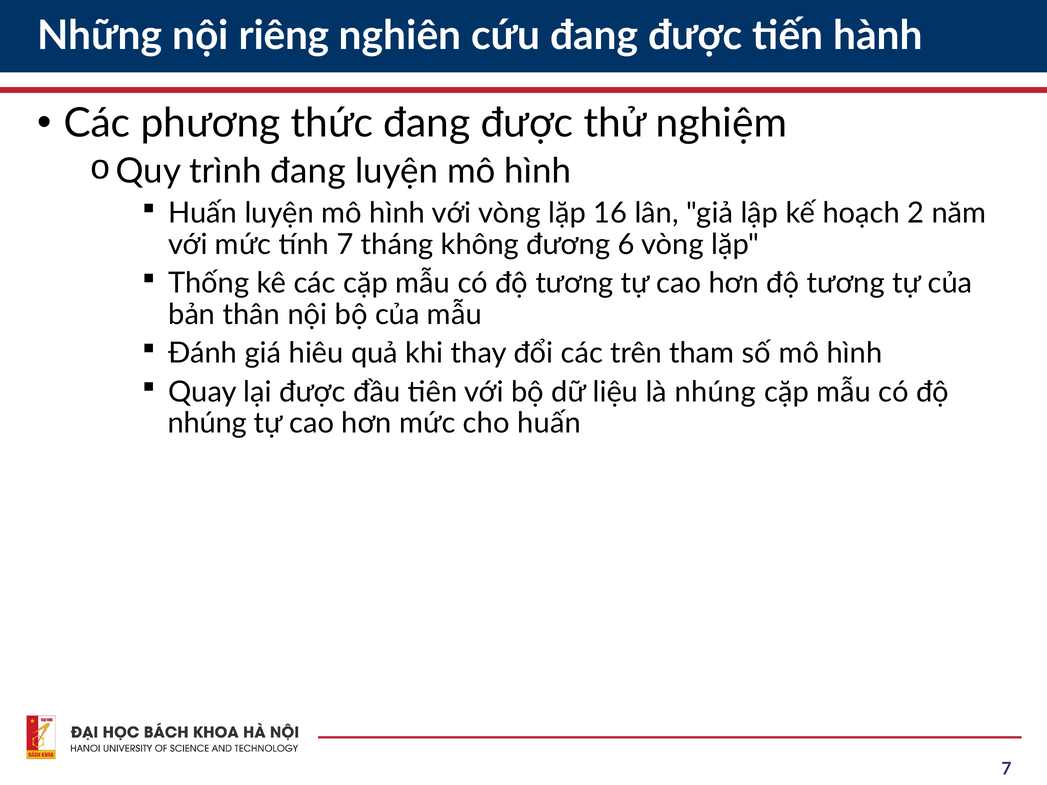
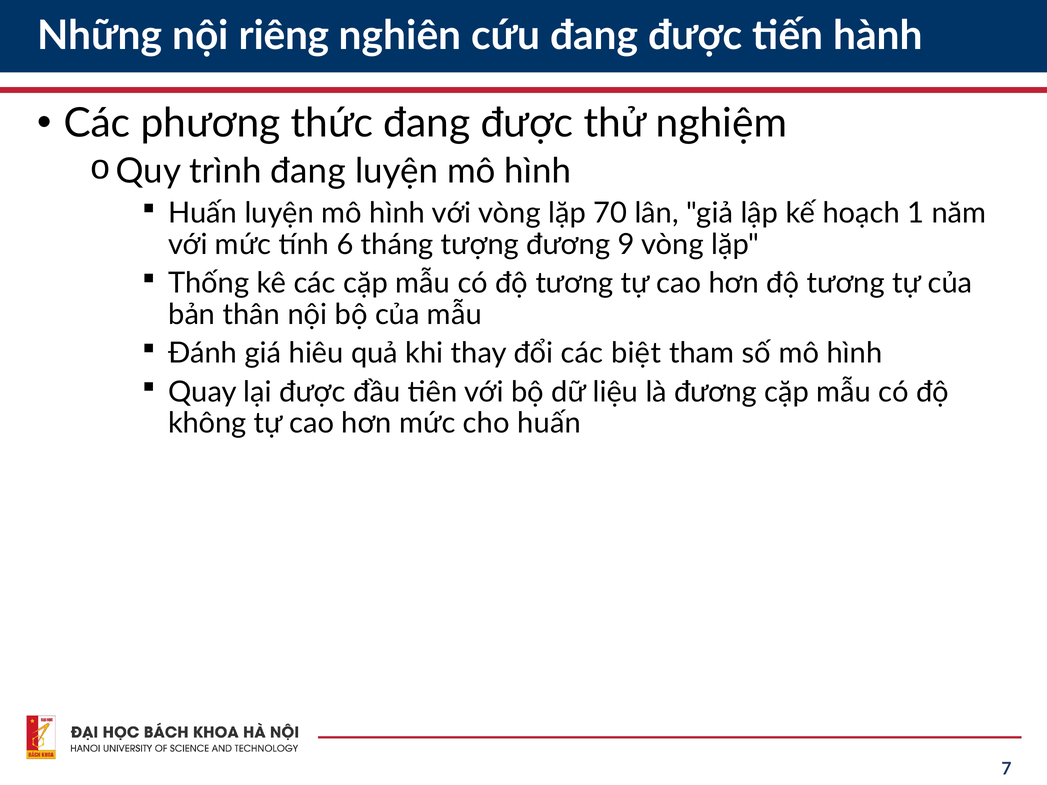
16: 16 -> 70
2: 2 -> 1
tính 7: 7 -> 6
không: không -> tượng
6: 6 -> 9
trên: trên -> biệt
là nhúng: nhúng -> đương
nhúng at (207, 423): nhúng -> không
